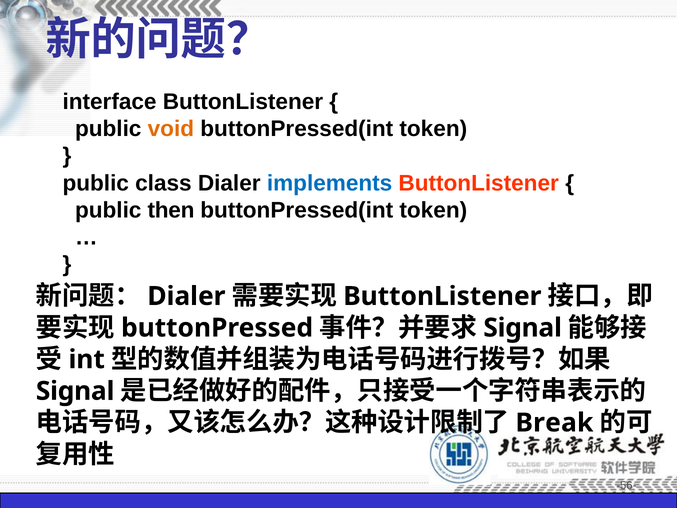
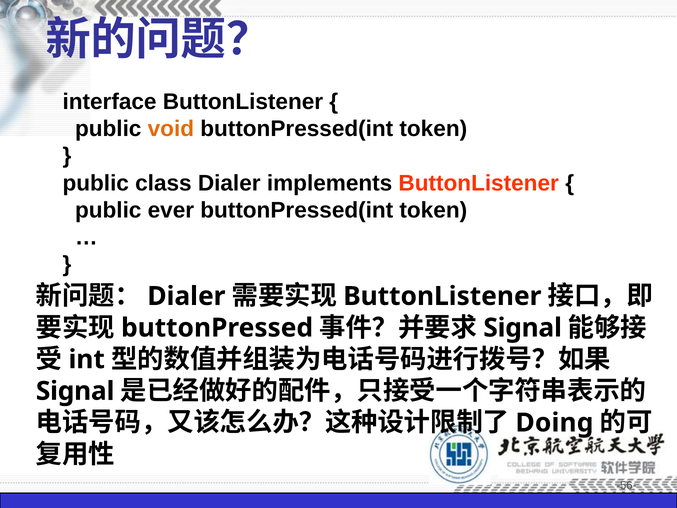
implements colour: blue -> black
then: then -> ever
Break: Break -> Doing
